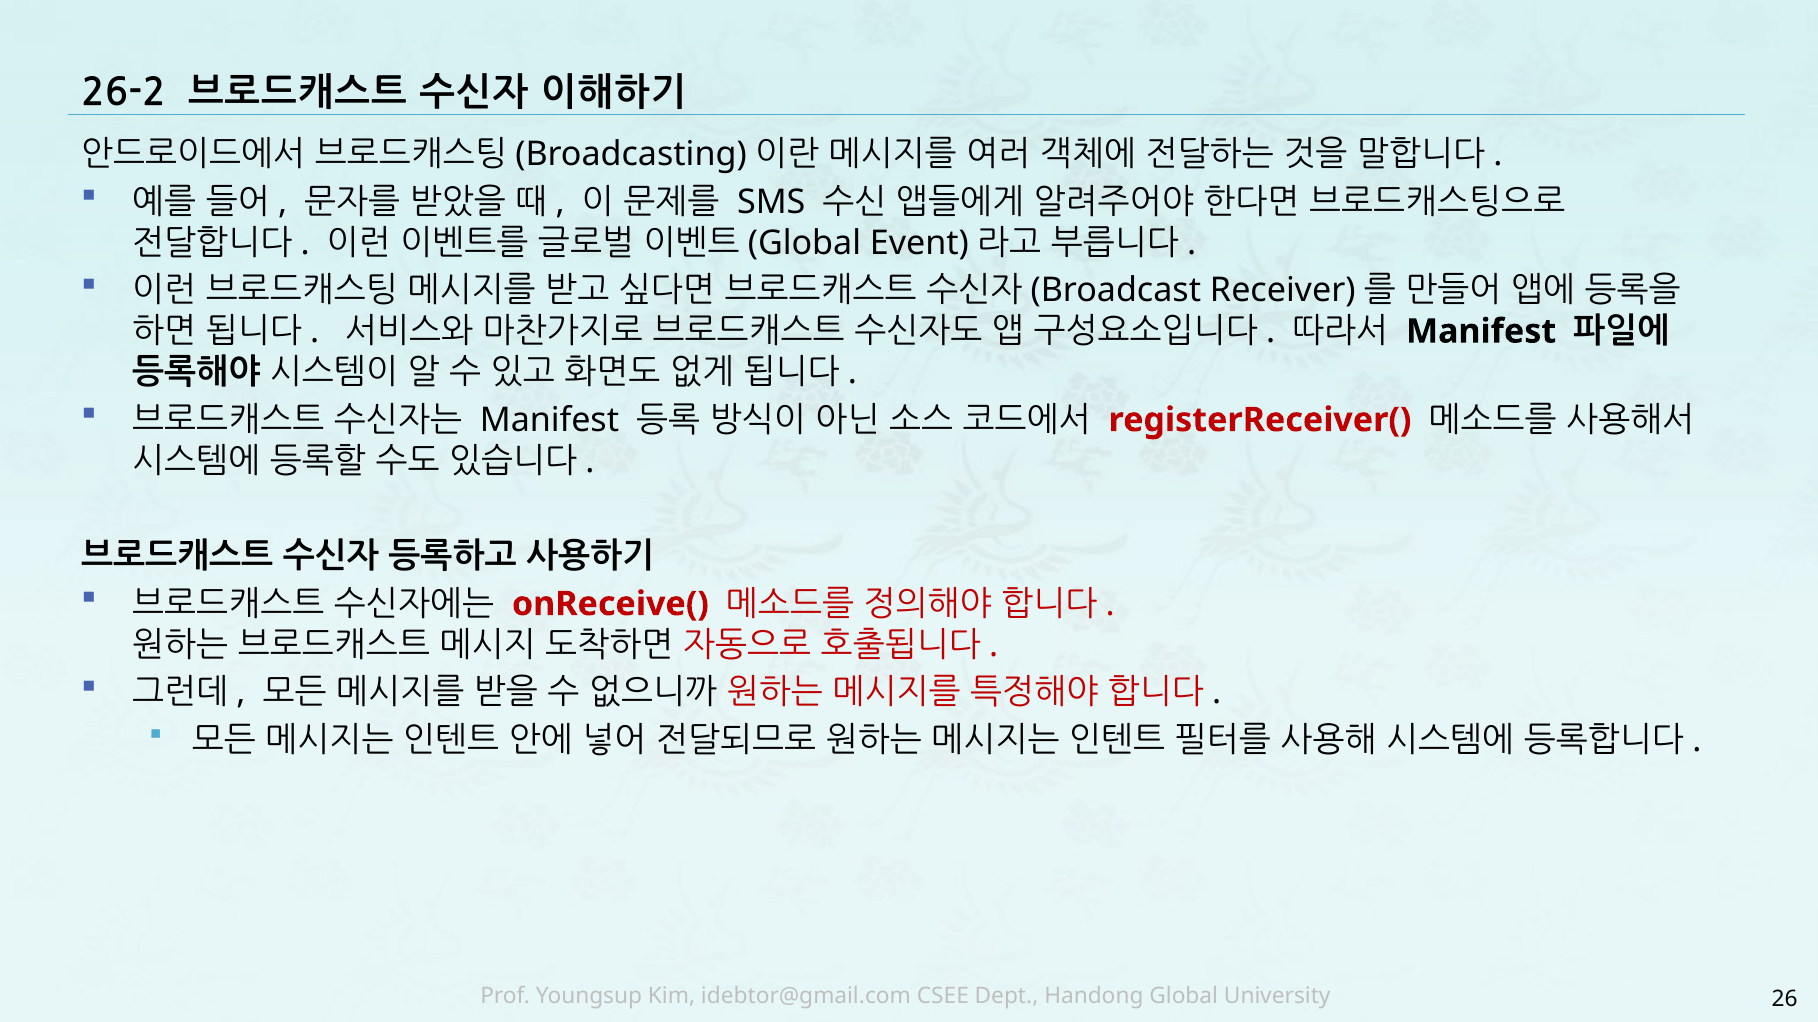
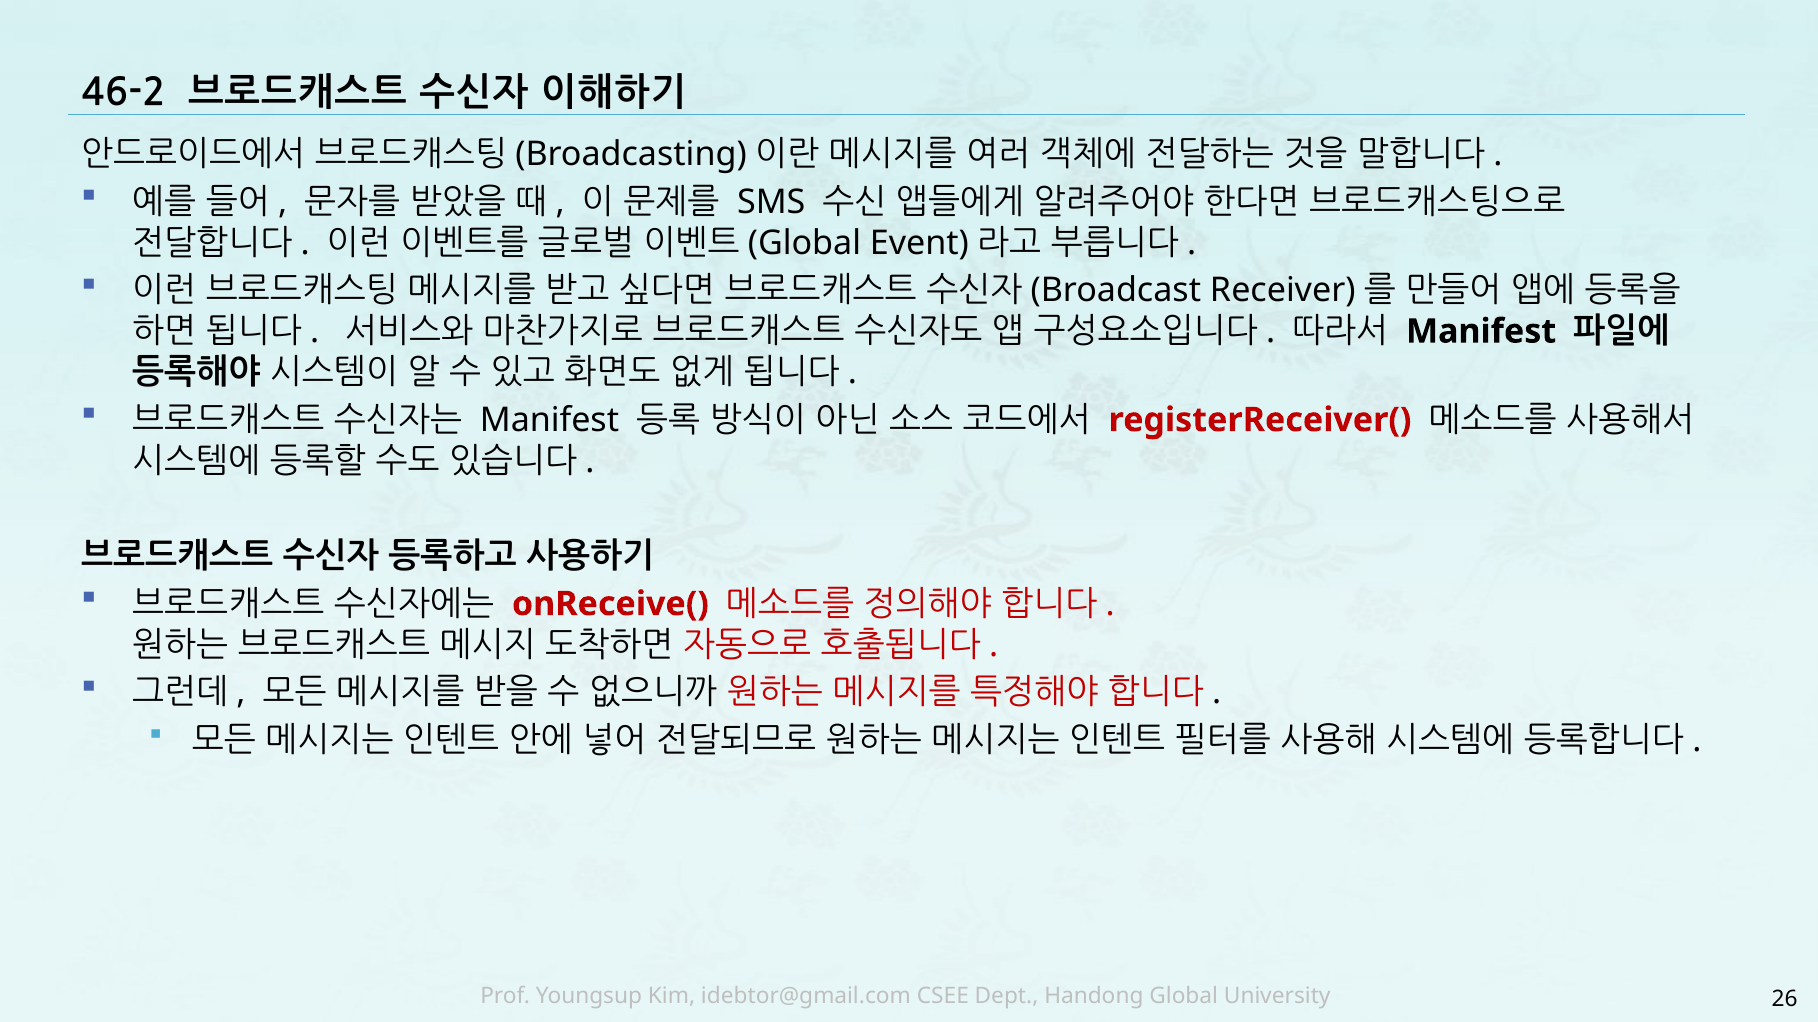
26-2: 26-2 -> 46-2
